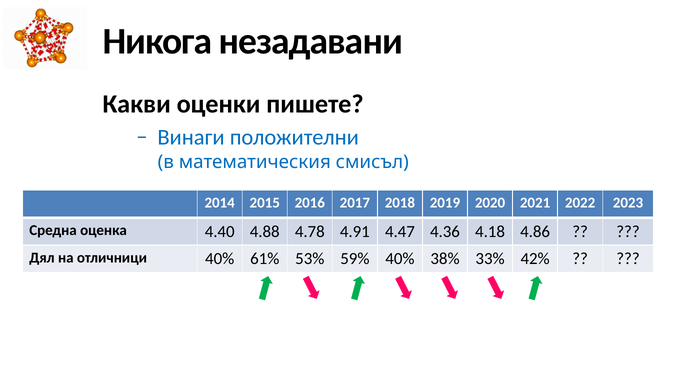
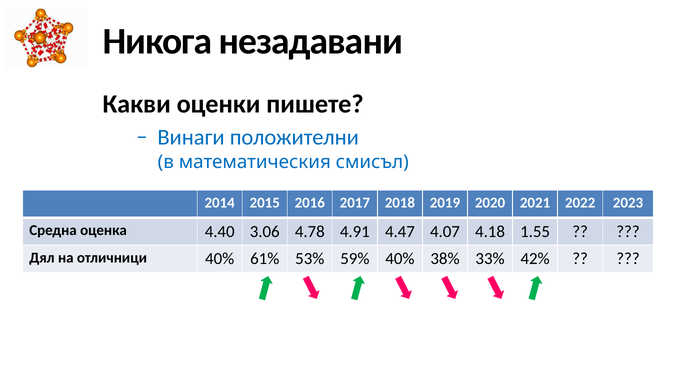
4.88: 4.88 -> 3.06
4.36: 4.36 -> 4.07
4.86: 4.86 -> 1.55
